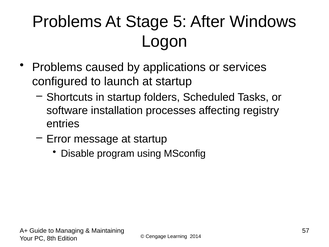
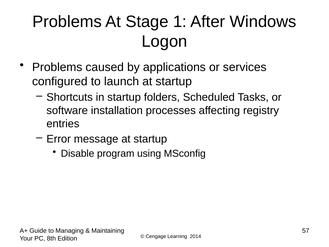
5: 5 -> 1
